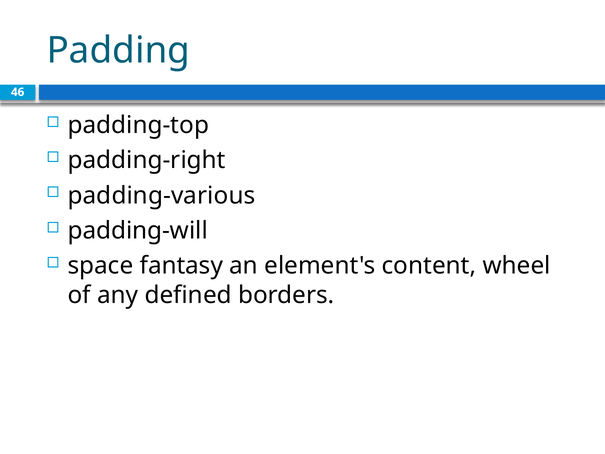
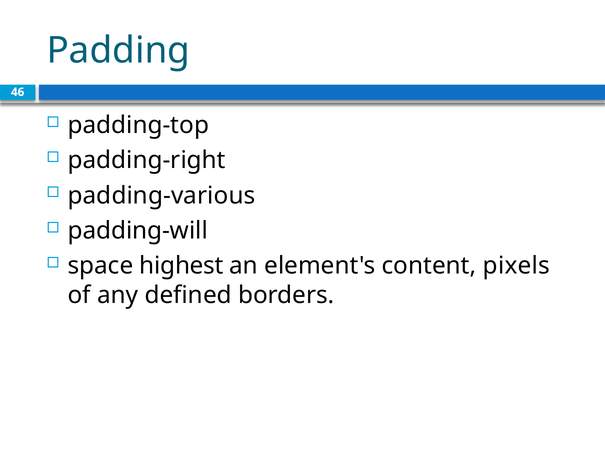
fantasy: fantasy -> highest
wheel: wheel -> pixels
